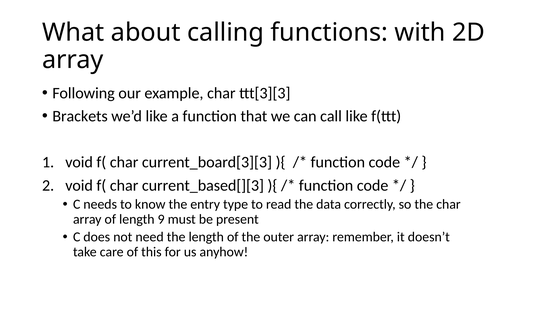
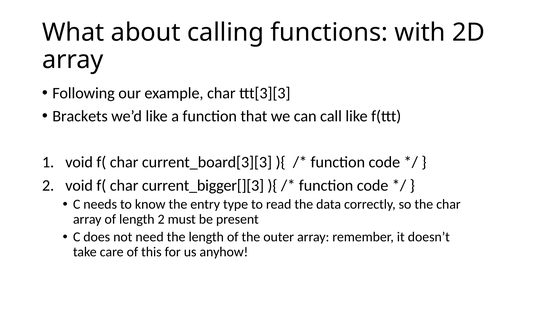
current_based[][3: current_based[][3 -> current_bigger[][3
length 9: 9 -> 2
